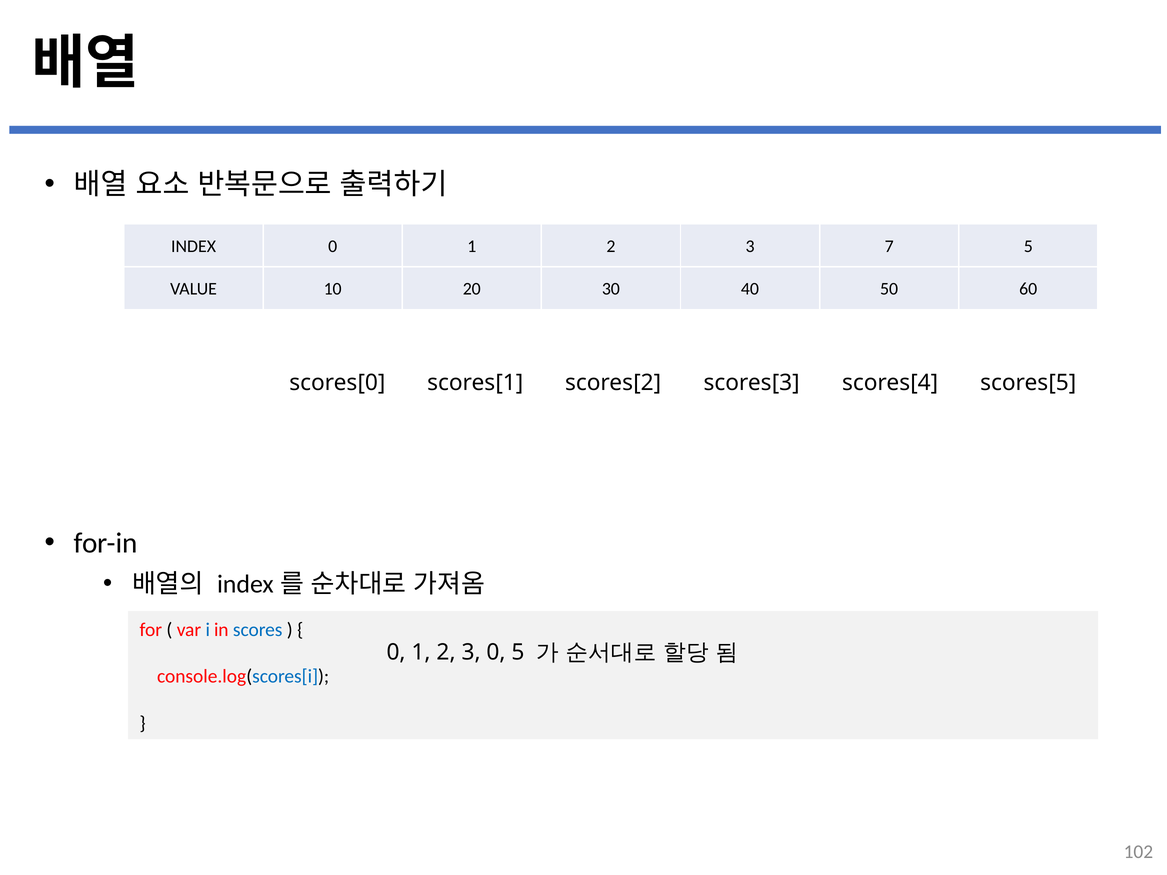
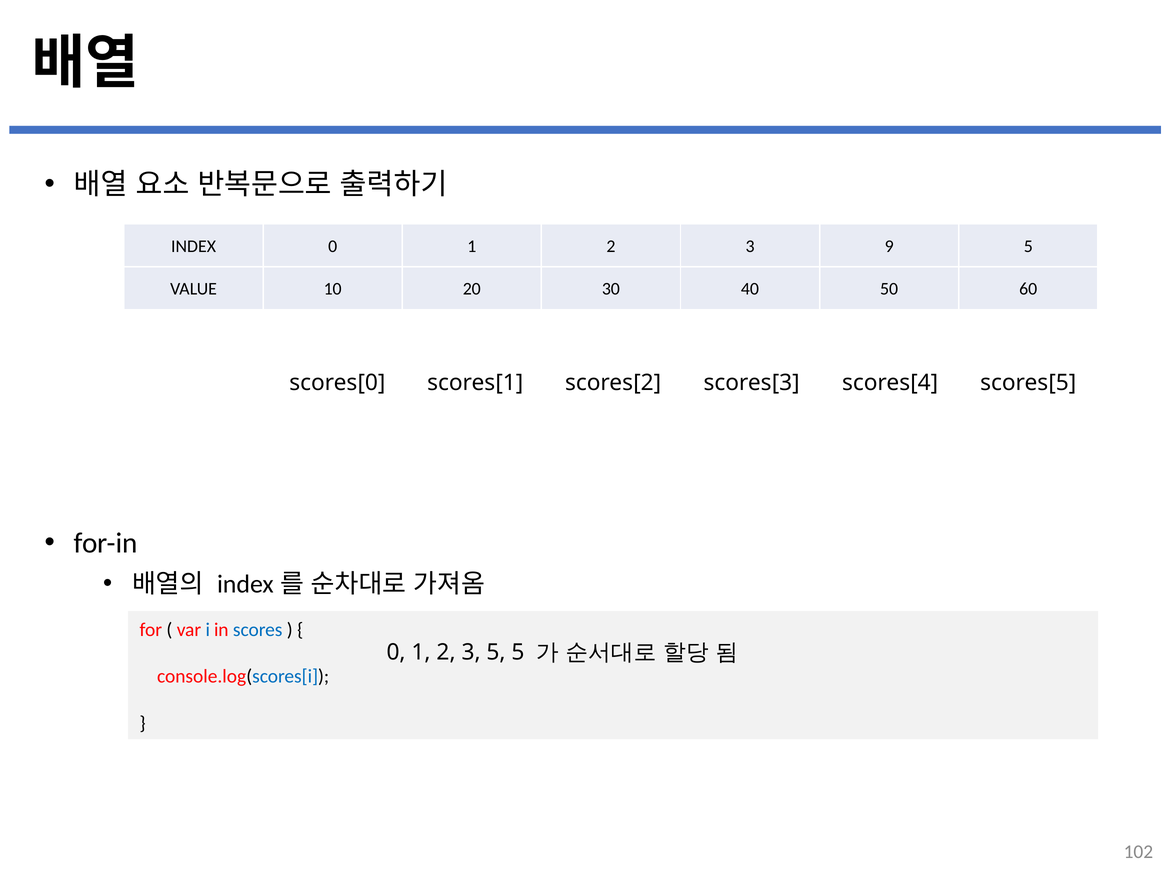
7: 7 -> 9
3 0: 0 -> 5
